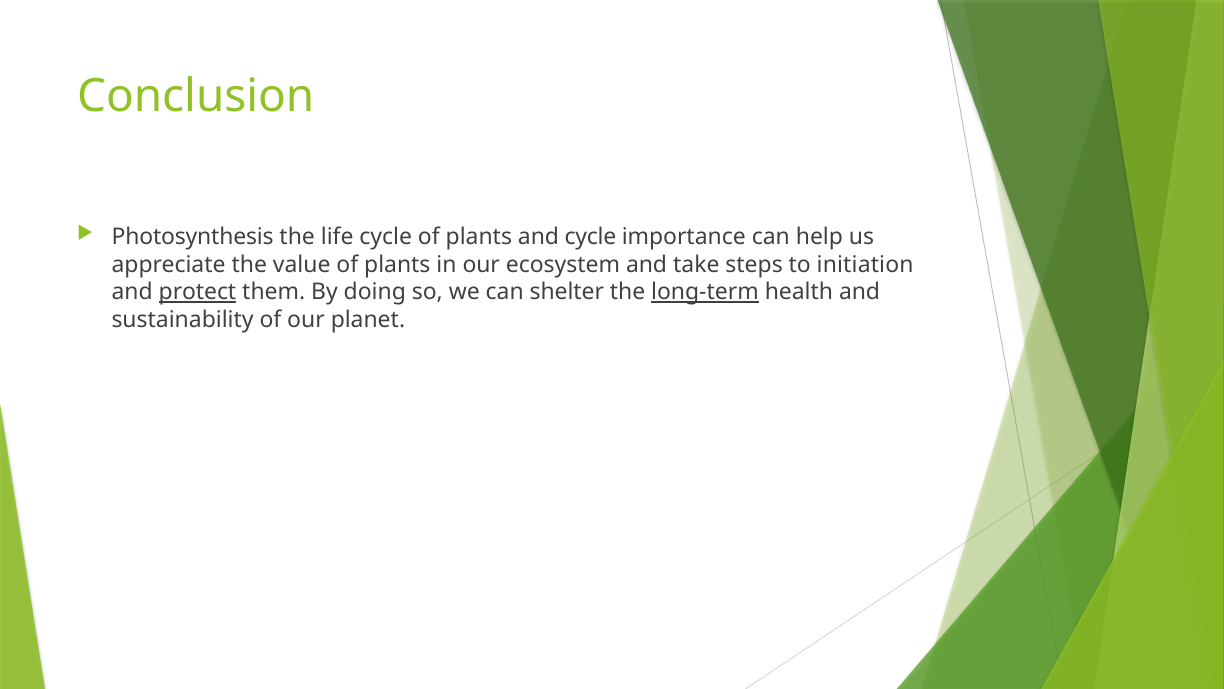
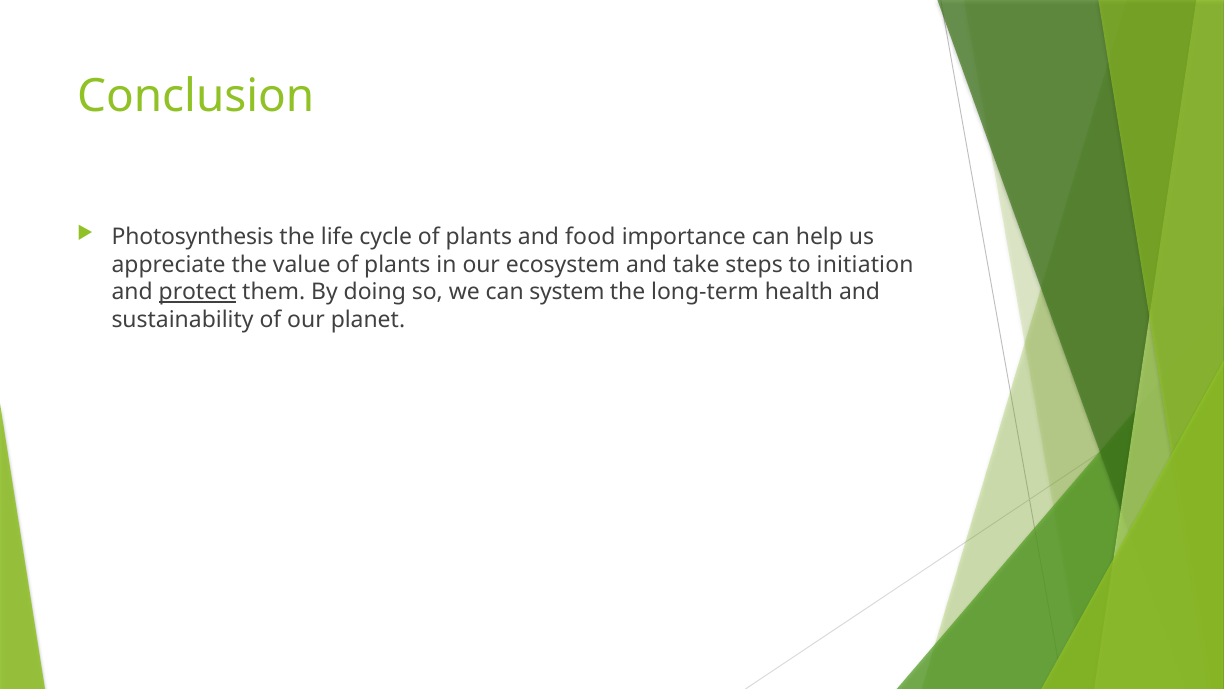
and cycle: cycle -> food
shelter: shelter -> system
long-term underline: present -> none
